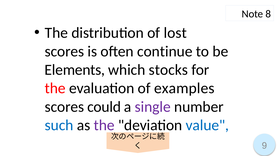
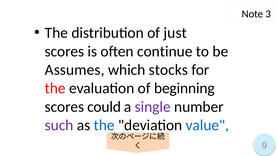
8: 8 -> 3
lost: lost -> just
Elements: Elements -> Assumes
examples: examples -> beginning
such colour: blue -> purple
the at (104, 125) colour: purple -> blue
